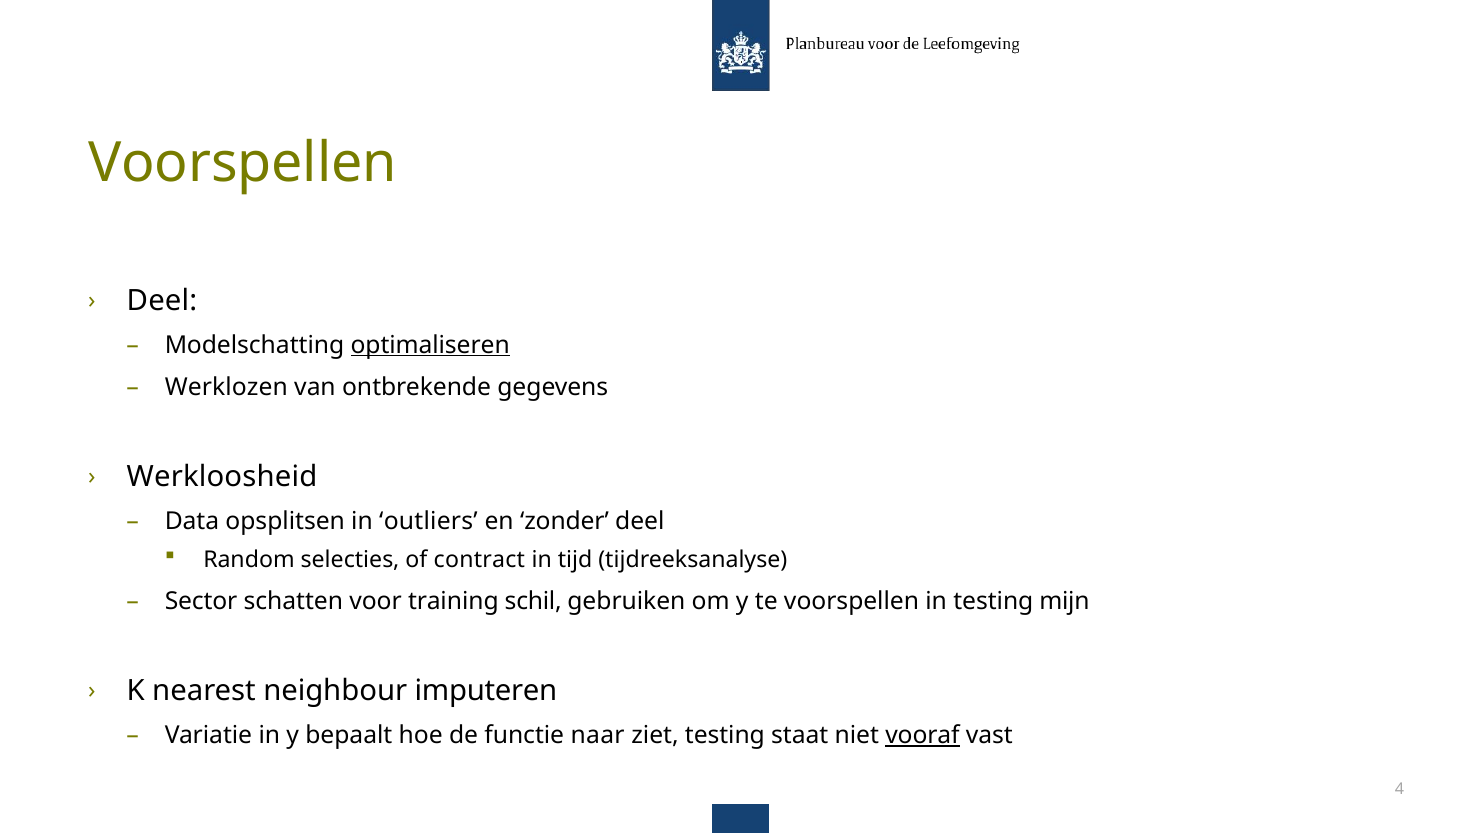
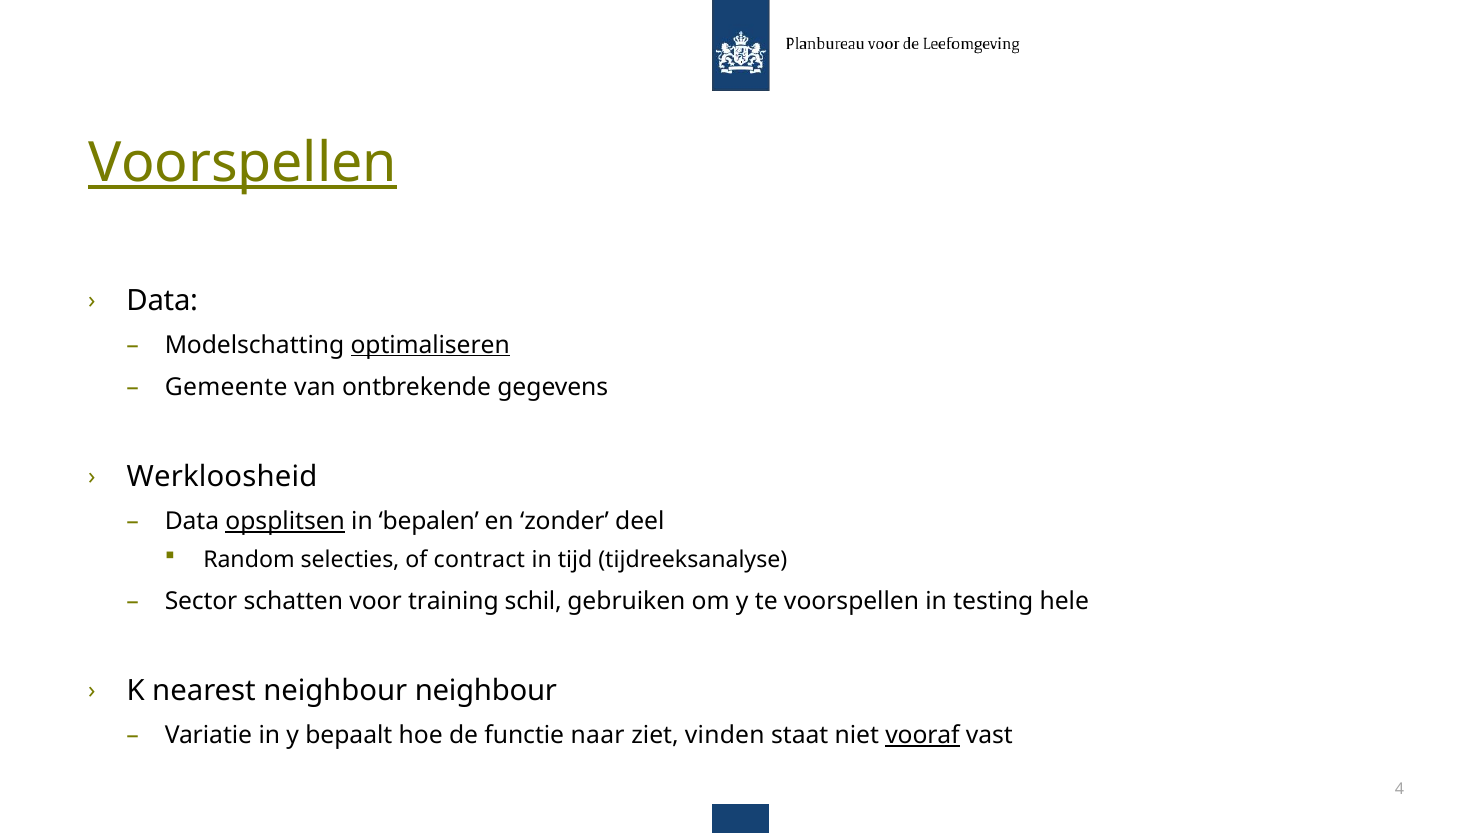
Voorspellen at (243, 163) underline: none -> present
Deel at (162, 301): Deel -> Data
Werklozen: Werklozen -> Gemeente
opsplitsen underline: none -> present
outliers: outliers -> bepalen
mijn: mijn -> hele
neighbour imputeren: imputeren -> neighbour
ziet testing: testing -> vinden
